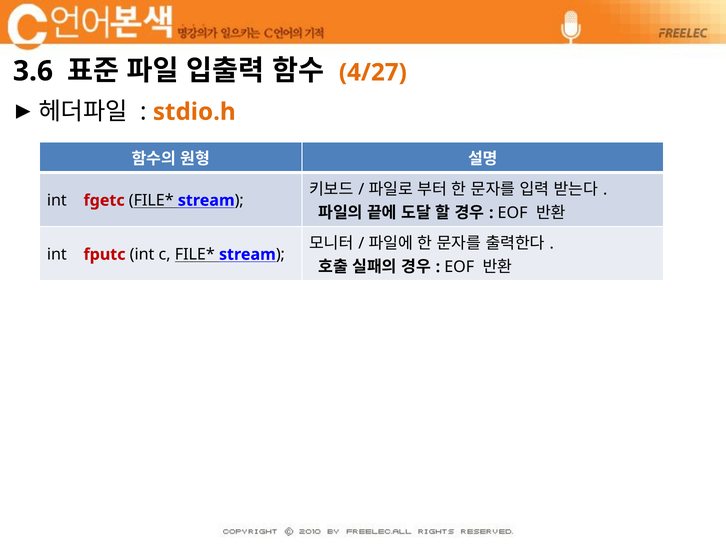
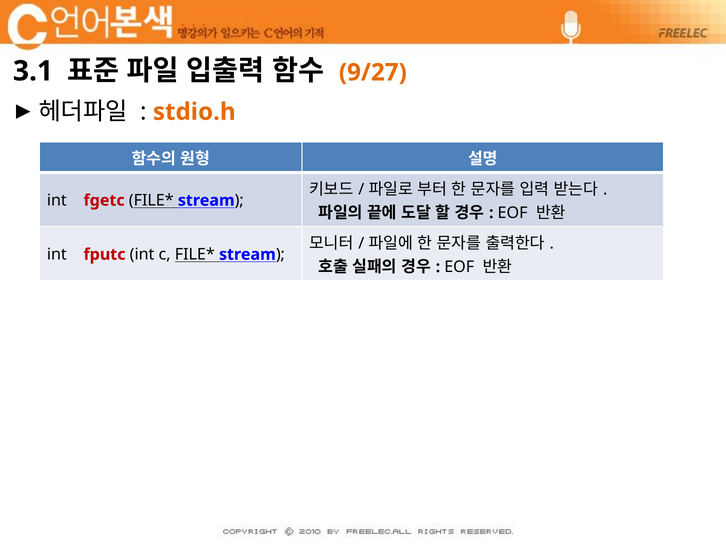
3.6: 3.6 -> 3.1
4/27: 4/27 -> 9/27
